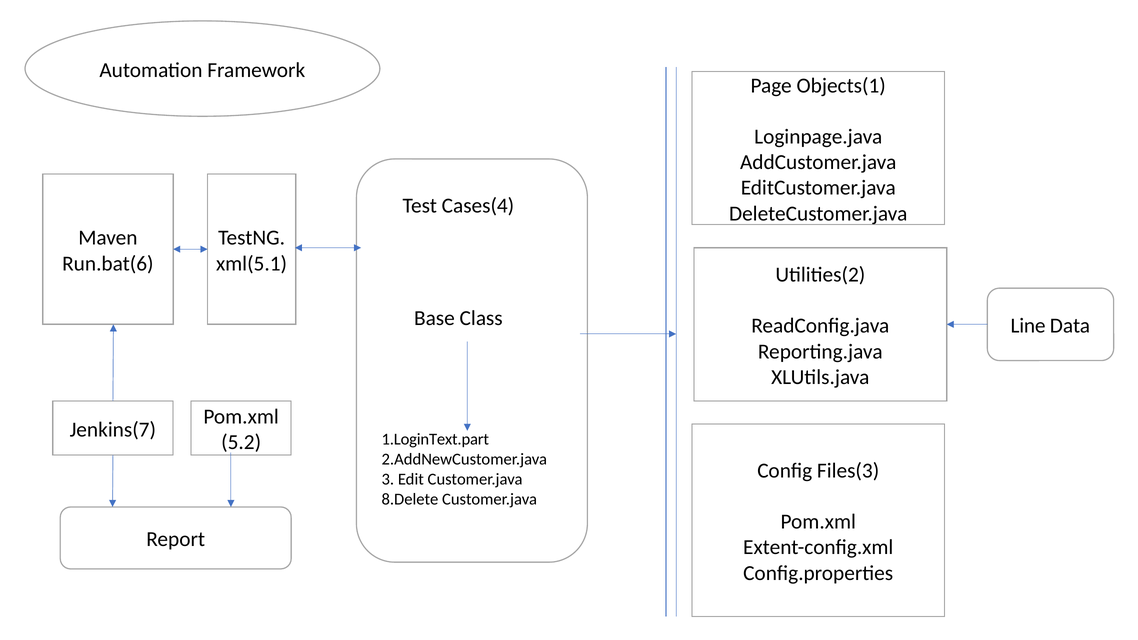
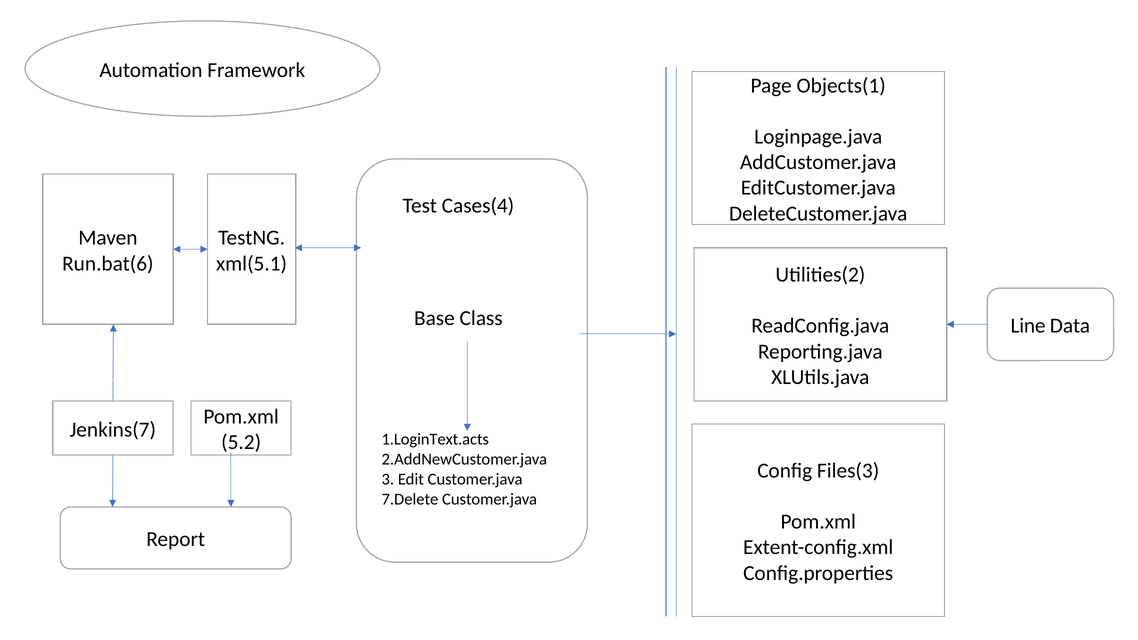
1.LoginText.part: 1.LoginText.part -> 1.LoginText.acts
8.Delete: 8.Delete -> 7.Delete
